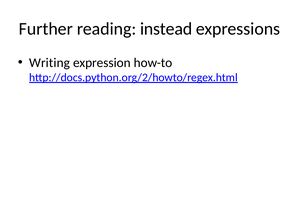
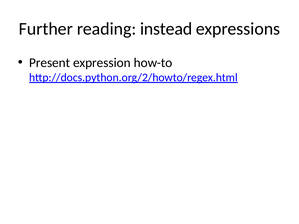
Writing: Writing -> Present
